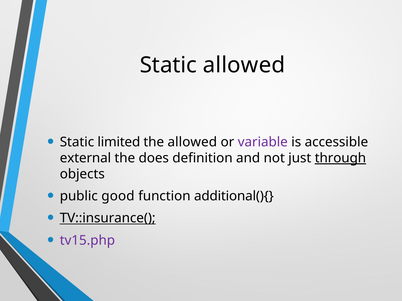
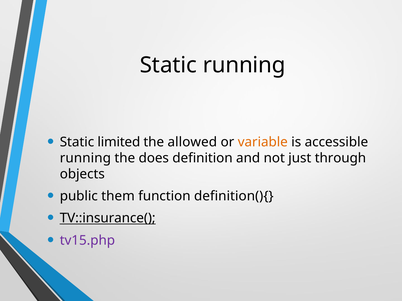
Static allowed: allowed -> running
variable colour: purple -> orange
external at (85, 158): external -> running
through underline: present -> none
good: good -> them
additional(){: additional(){ -> definition(){
